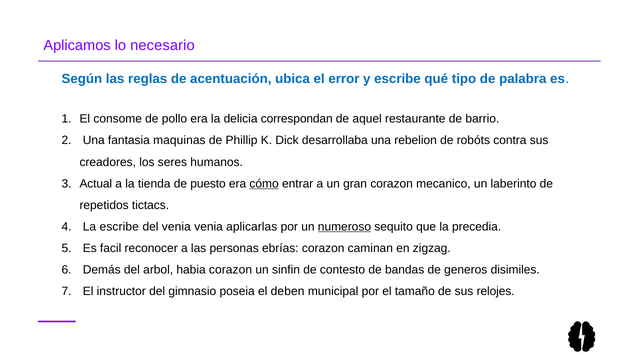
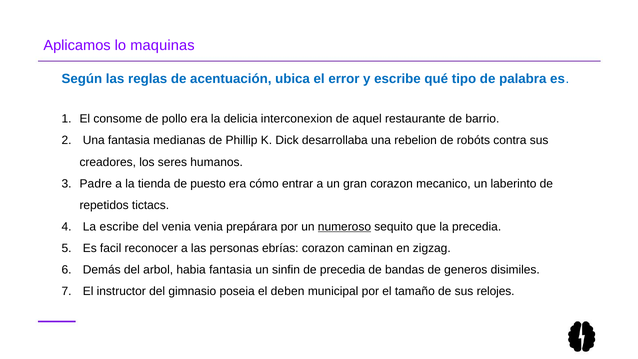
necesario: necesario -> maquinas
correspondan: correspondan -> interconexion
maquinas: maquinas -> medianas
Actual: Actual -> Padre
cómo underline: present -> none
aplicarlas: aplicarlas -> prepárara
habia corazon: corazon -> fantasia
de contesto: contesto -> precedia
